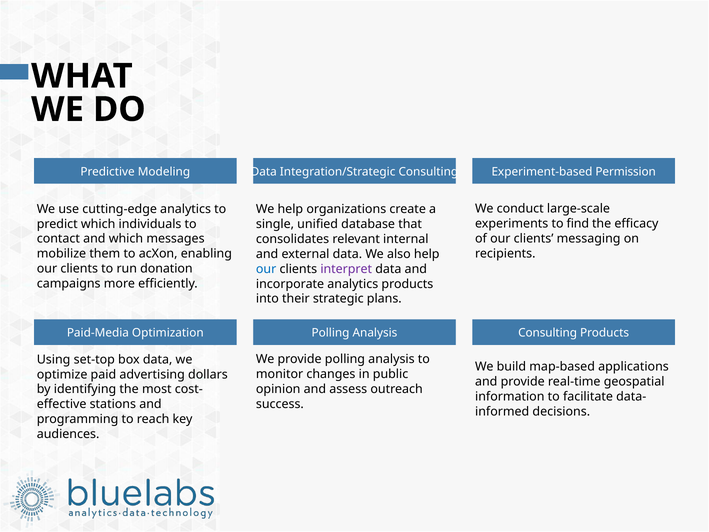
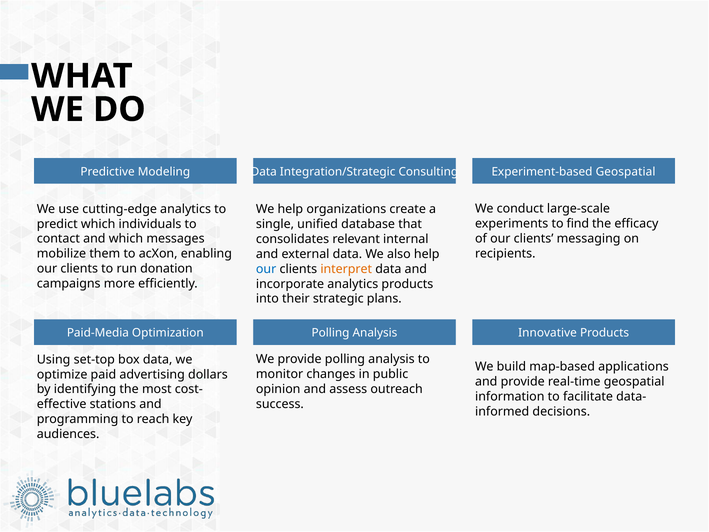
Experiment-based Permission: Permission -> Geospatial
interpret colour: purple -> orange
Consulting at (548, 333): Consulting -> Innovative
